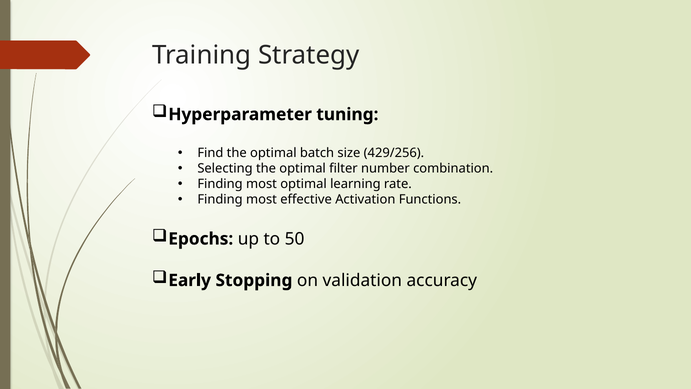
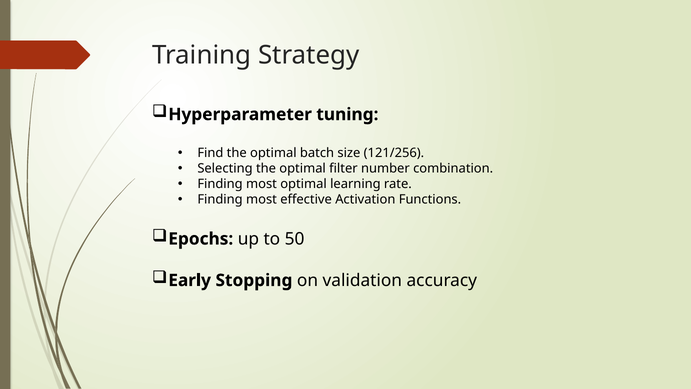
429/256: 429/256 -> 121/256
